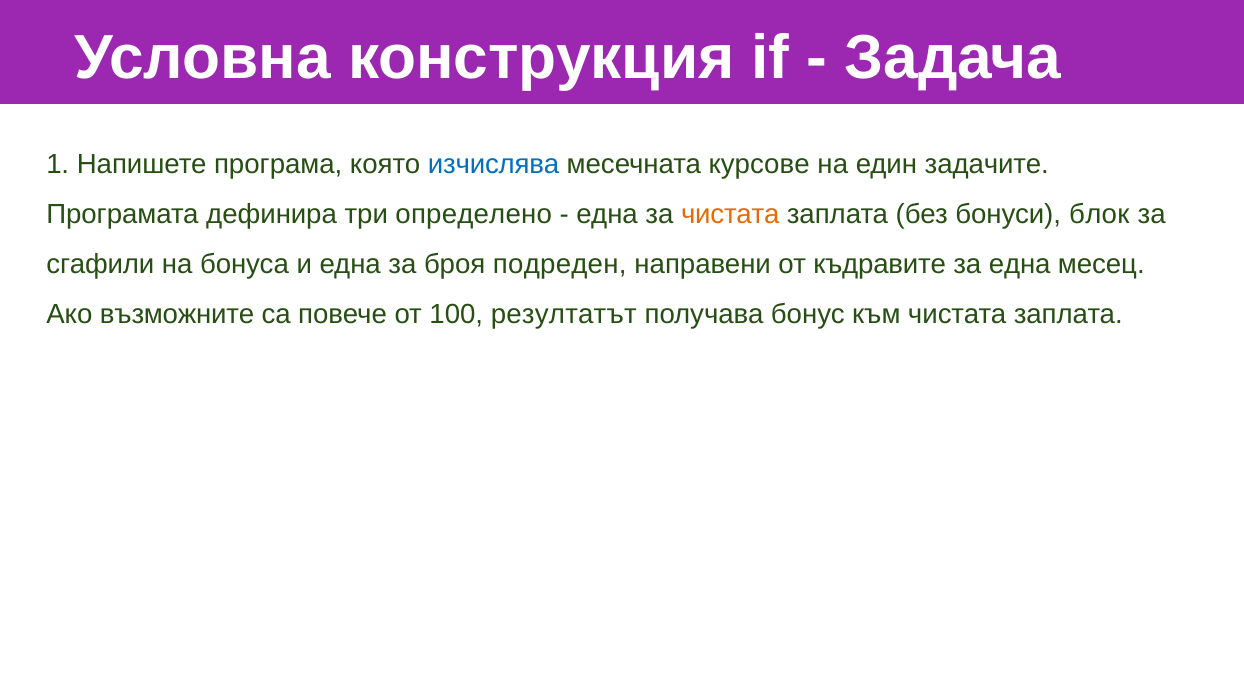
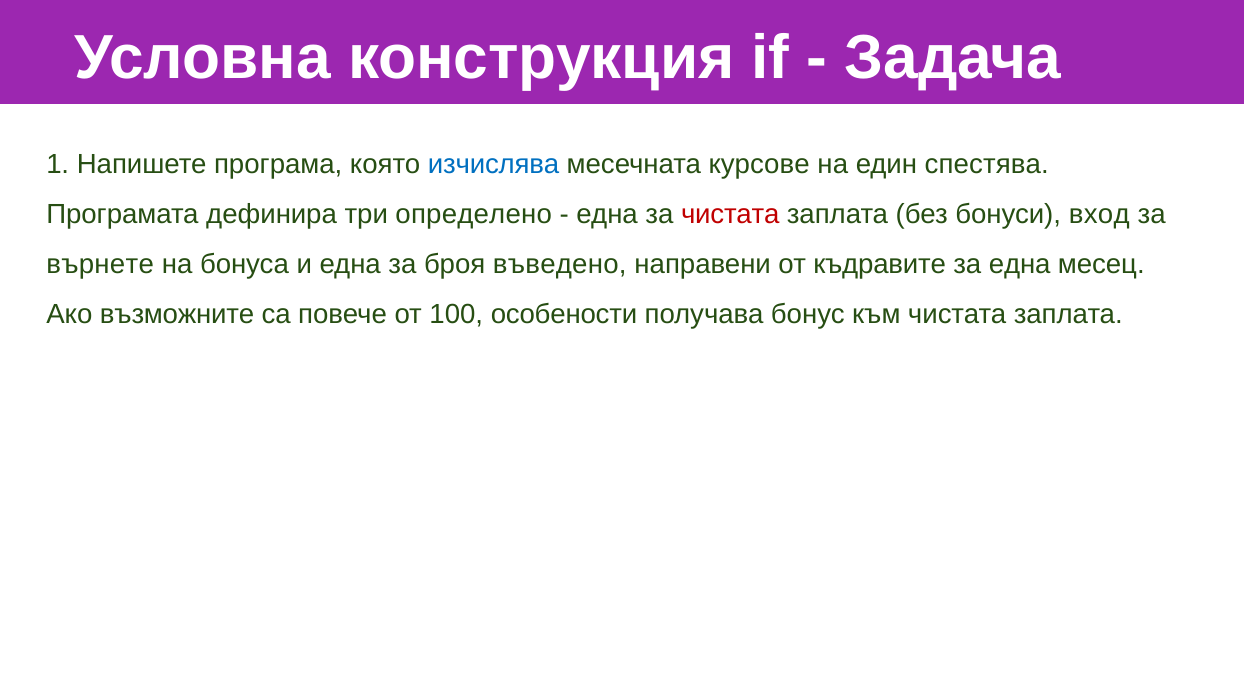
задачите: задачите -> спестява
чистата at (730, 214) colour: orange -> red
блок: блок -> вход
сгафили: сгафили -> върнете
подреден: подреден -> въведено
резултатът: резултатът -> особености
